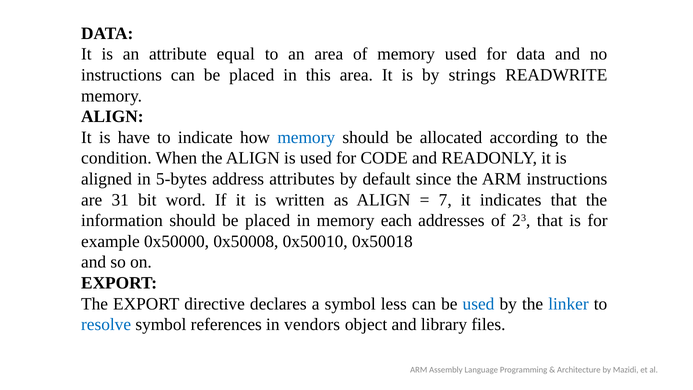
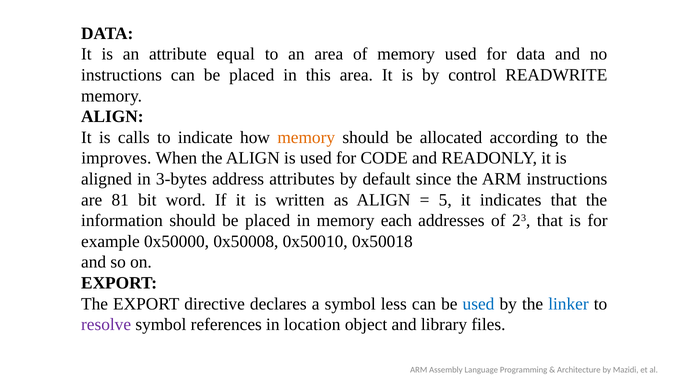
strings: strings -> control
have: have -> calls
memory at (306, 137) colour: blue -> orange
condition: condition -> improves
5-bytes: 5-bytes -> 3-bytes
31: 31 -> 81
7: 7 -> 5
resolve colour: blue -> purple
vendors: vendors -> location
